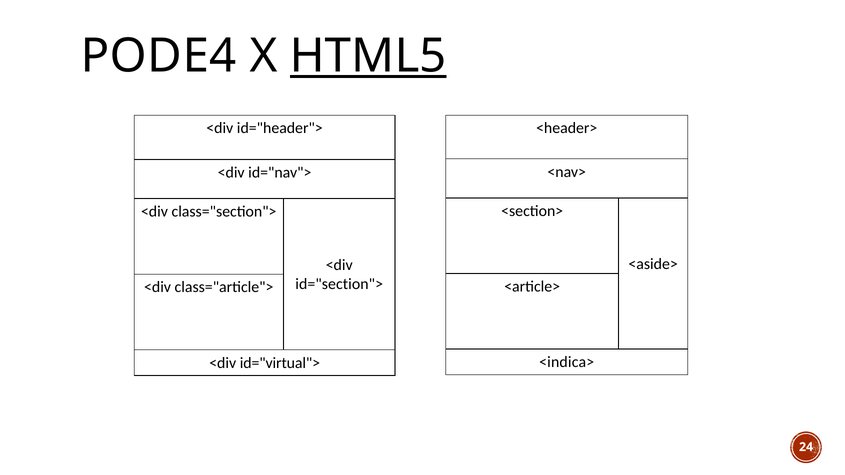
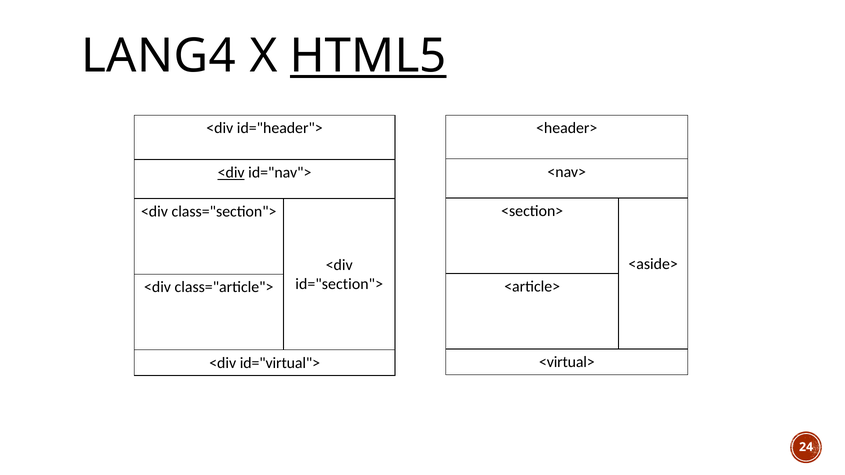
PODE4: PODE4 -> LANG4
<div at (231, 173) underline: none -> present
<indica>: <indica> -> <virtual>
